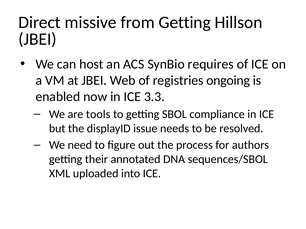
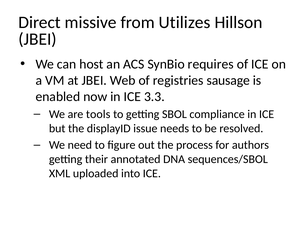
from Getting: Getting -> Utilizes
ongoing: ongoing -> sausage
